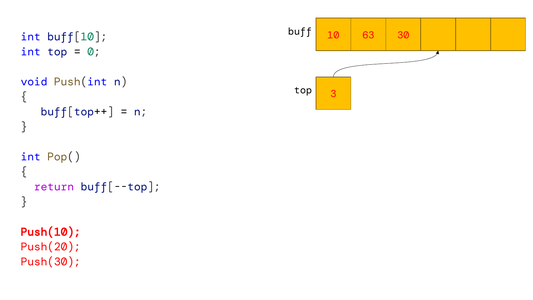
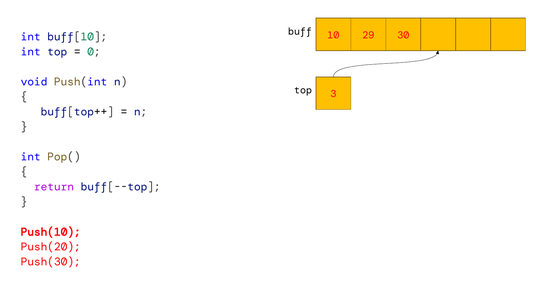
63: 63 -> 29
